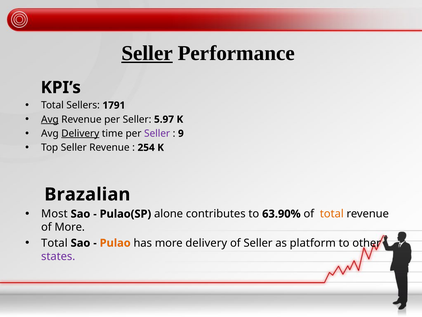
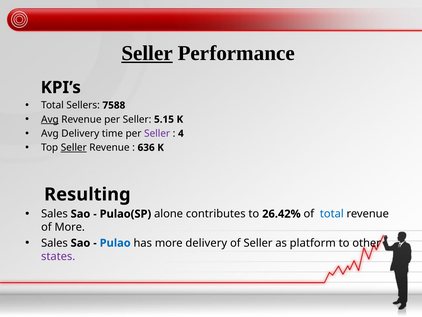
1791: 1791 -> 7588
5.97: 5.97 -> 5.15
Delivery at (80, 133) underline: present -> none
9: 9 -> 4
Seller at (74, 147) underline: none -> present
254: 254 -> 636
Brazalian: Brazalian -> Resulting
Most at (54, 214): Most -> Sales
63.90%: 63.90% -> 26.42%
total at (332, 214) colour: orange -> blue
Total at (54, 243): Total -> Sales
Pulao colour: orange -> blue
